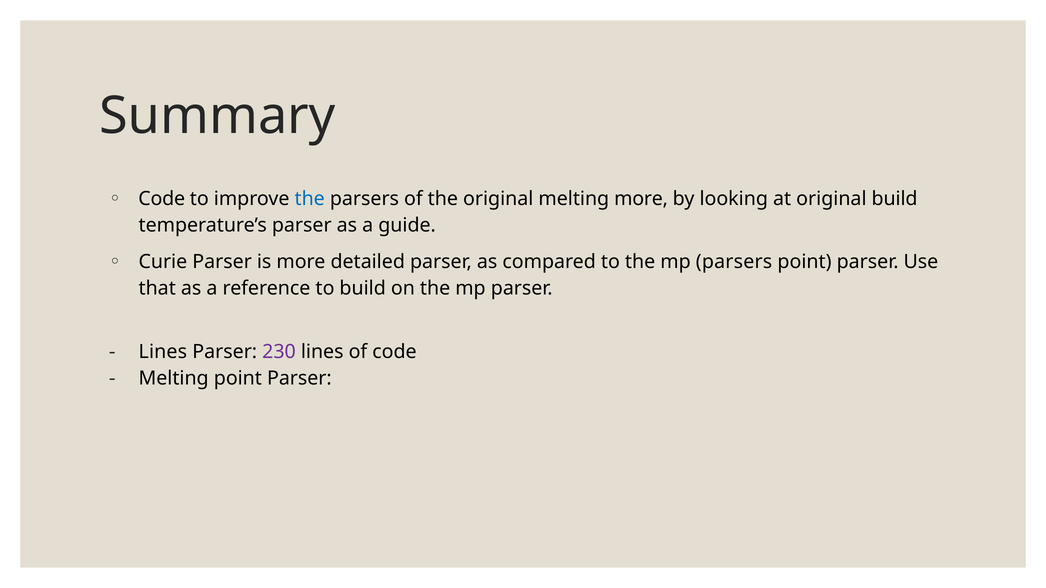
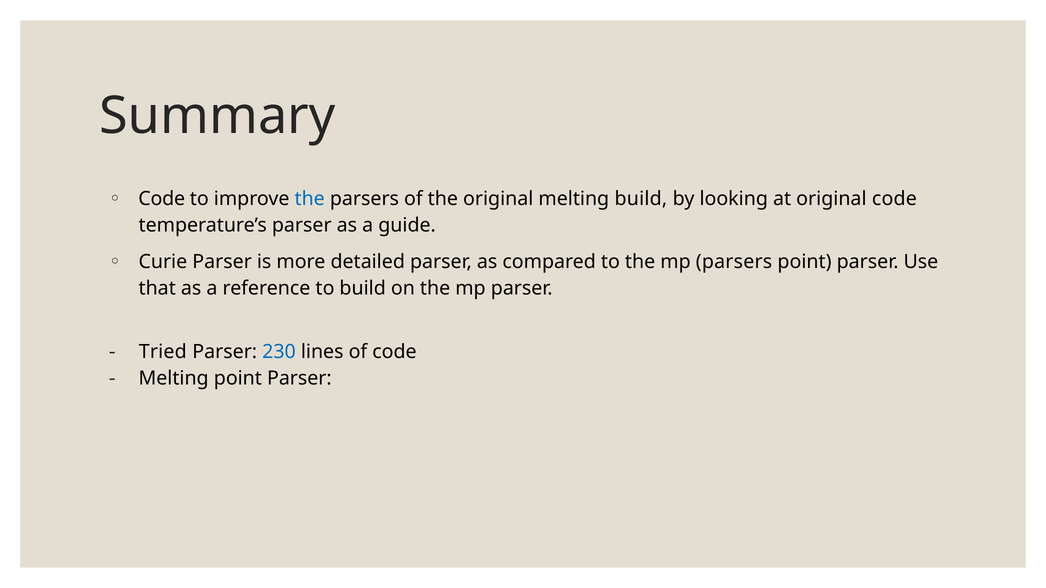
melting more: more -> build
original build: build -> code
Lines at (163, 352): Lines -> Tried
230 colour: purple -> blue
